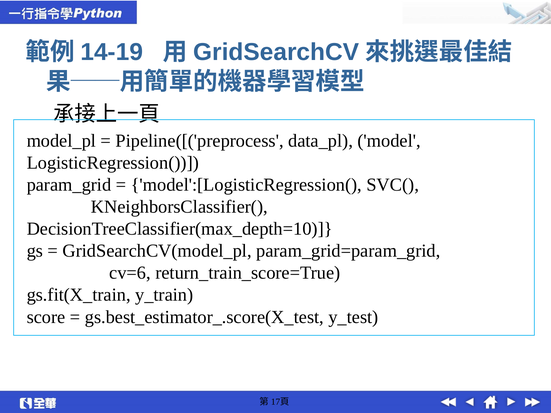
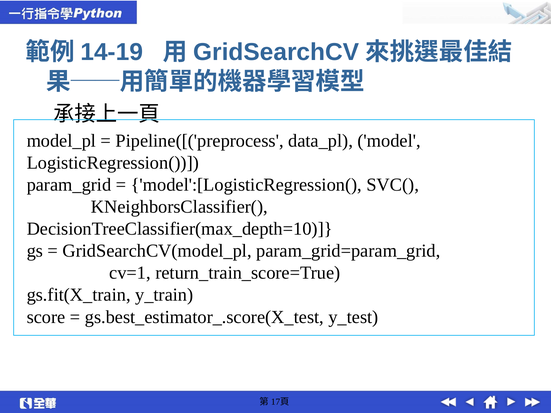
cv=6: cv=6 -> cv=1
